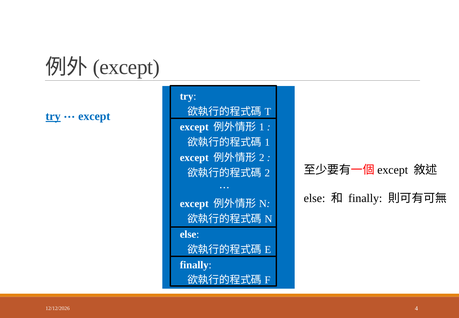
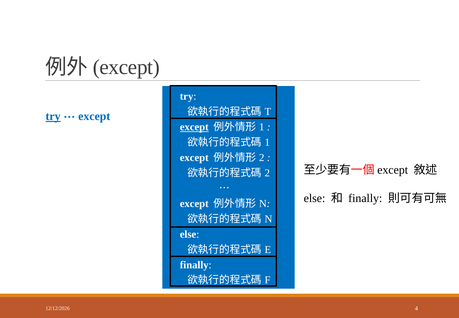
except at (194, 127) underline: none -> present
